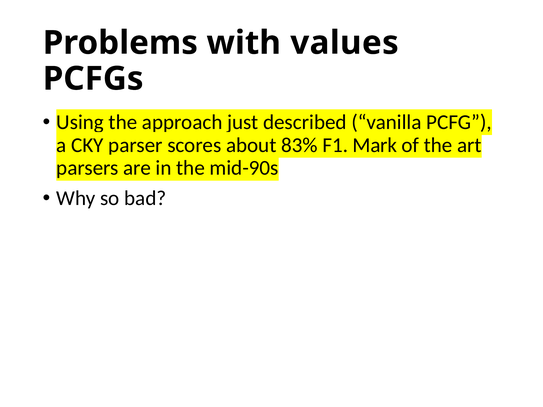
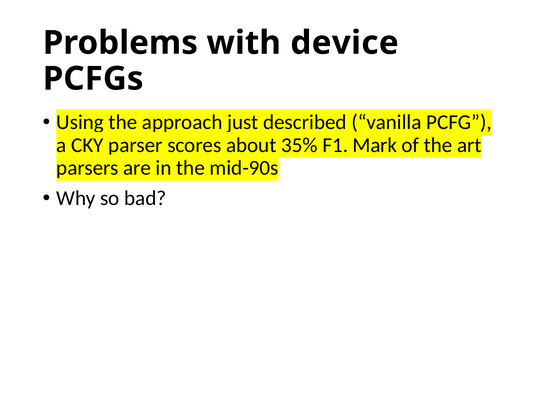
values: values -> device
83%: 83% -> 35%
